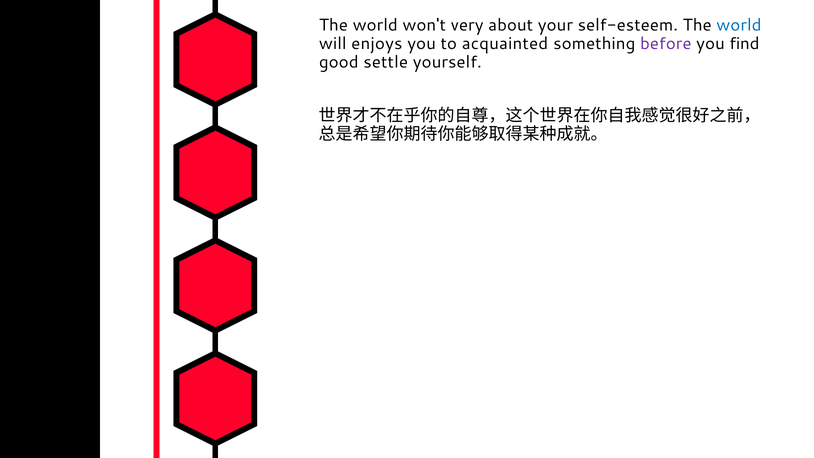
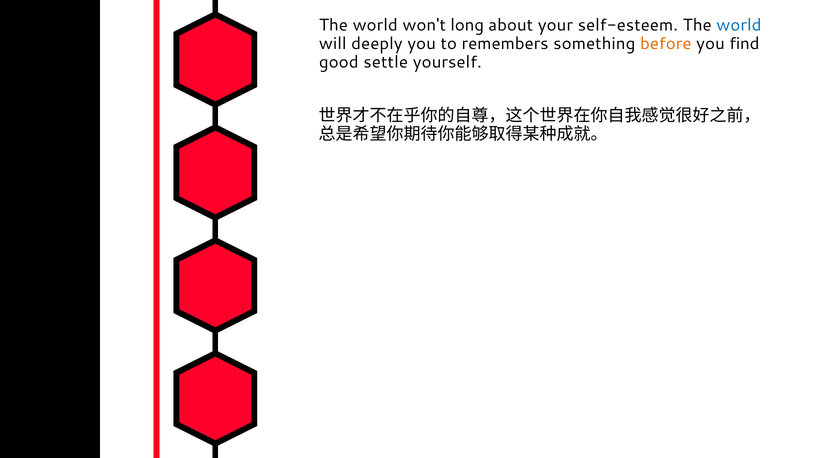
very: very -> long
enjoys: enjoys -> deeply
acquainted: acquainted -> remembers
before colour: purple -> orange
